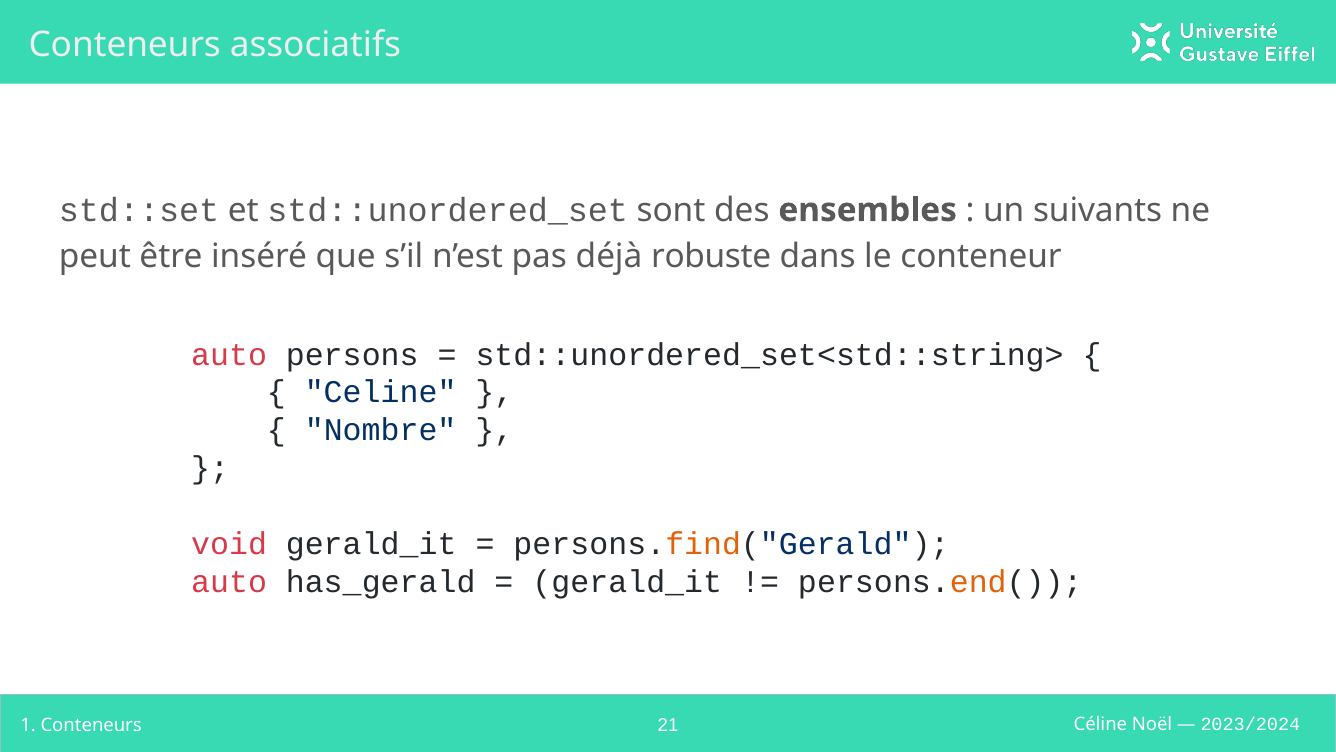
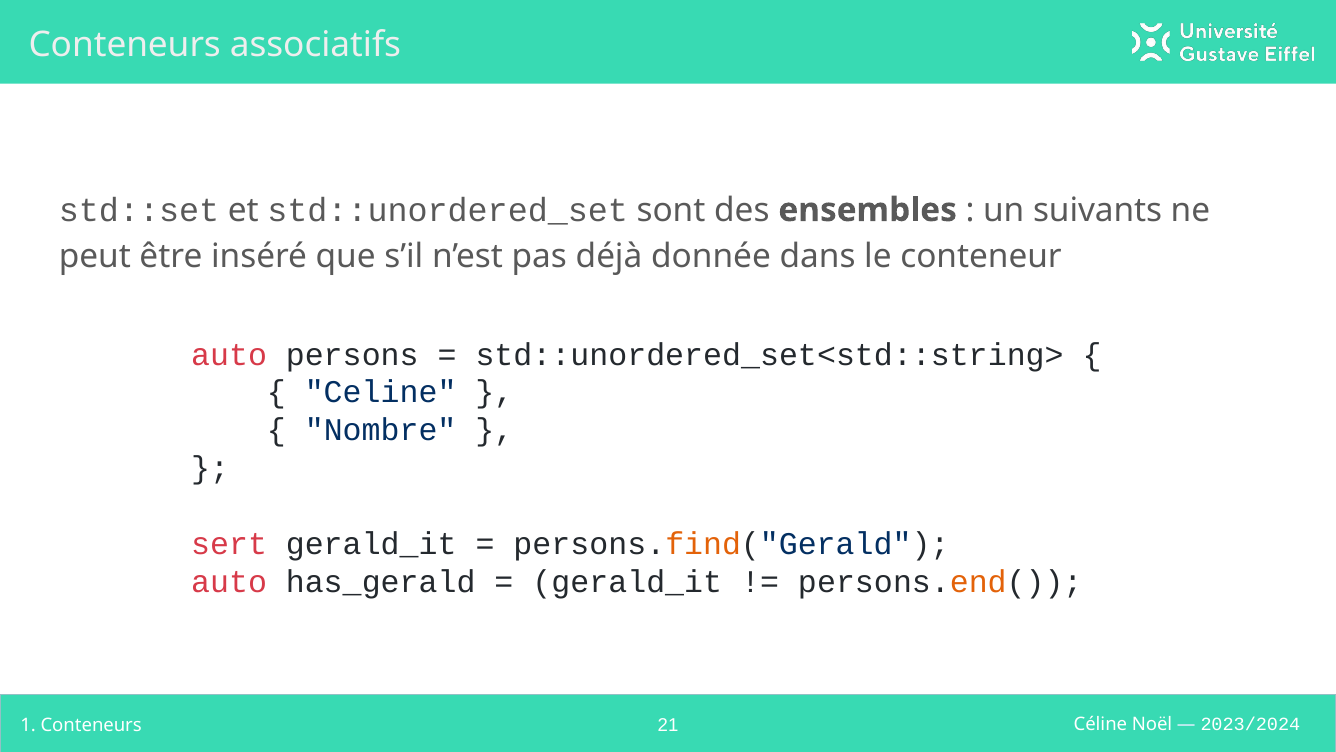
robuste: robuste -> donnée
void: void -> sert
